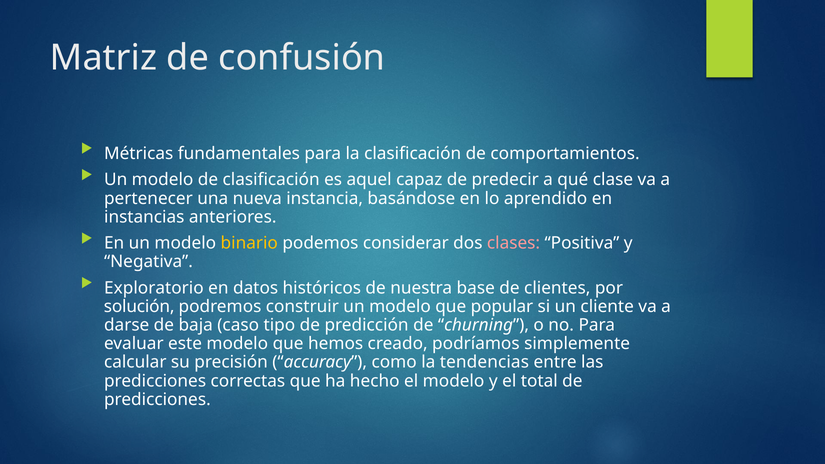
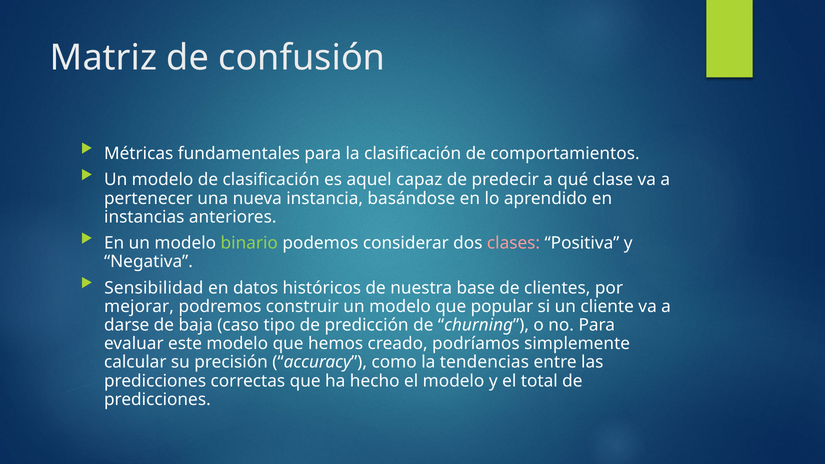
binario colour: yellow -> light green
Exploratorio: Exploratorio -> Sensibilidad
solución: solución -> mejorar
